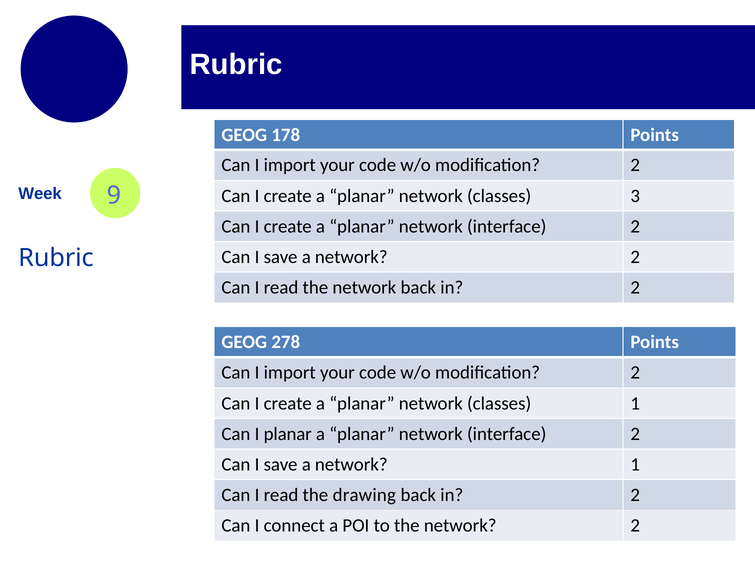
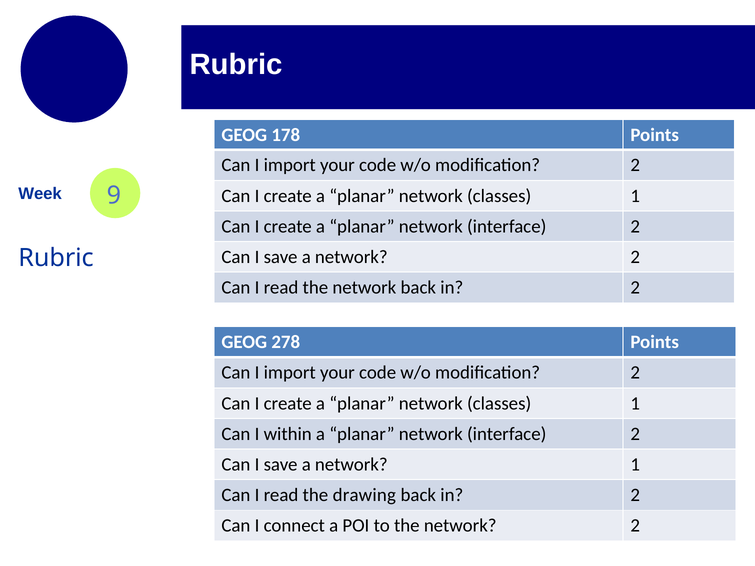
3 at (635, 196): 3 -> 1
I planar: planar -> within
